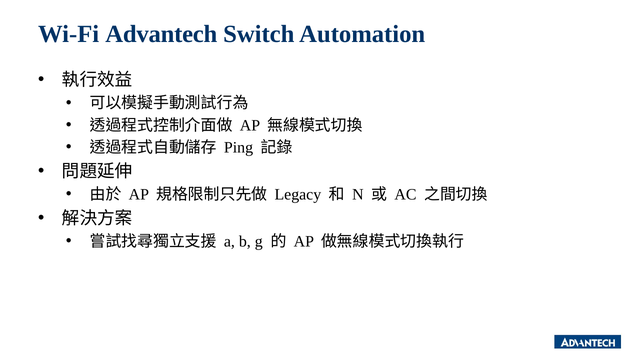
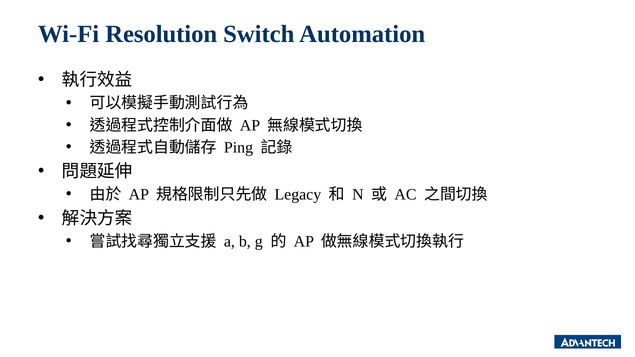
Advantech: Advantech -> Resolution
